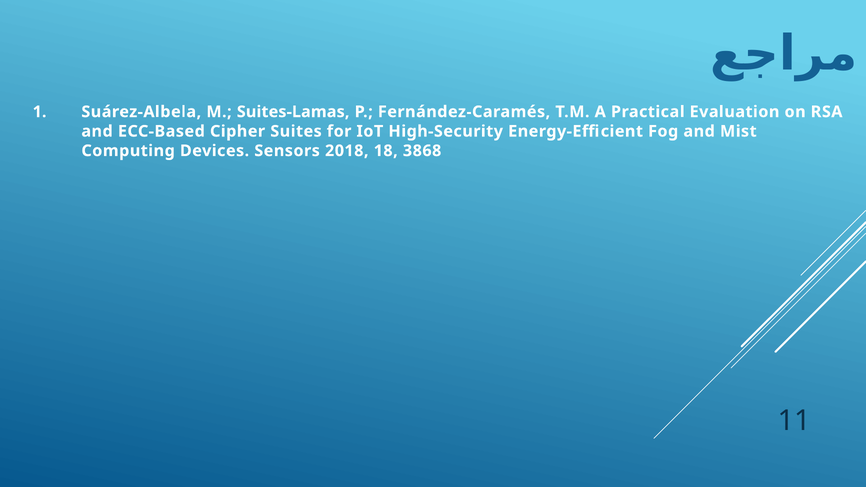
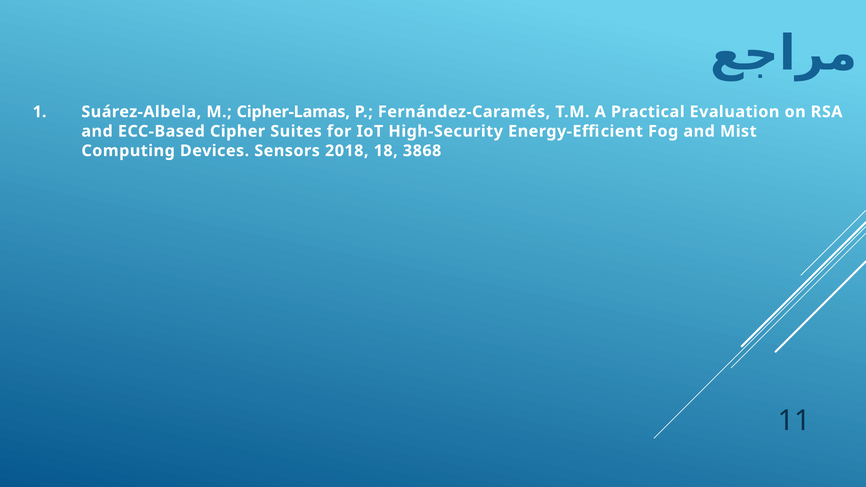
Suites-Lamas: Suites-Lamas -> Cipher-Lamas
